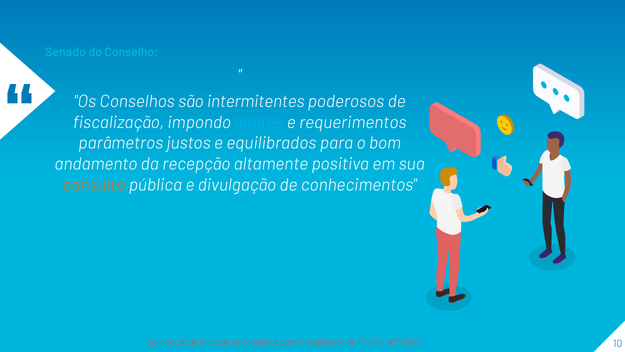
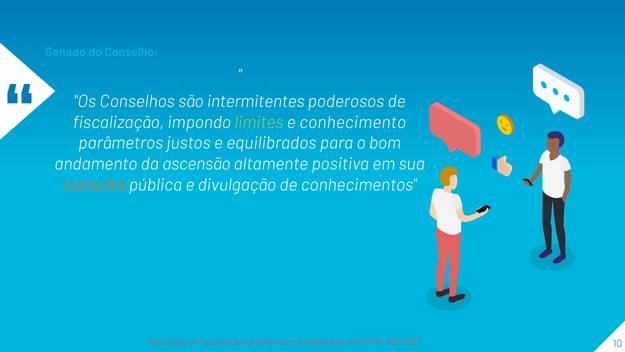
limites colour: light blue -> light green
requerimentos: requerimentos -> conhecimento
recepção: recepção -> ascensão
